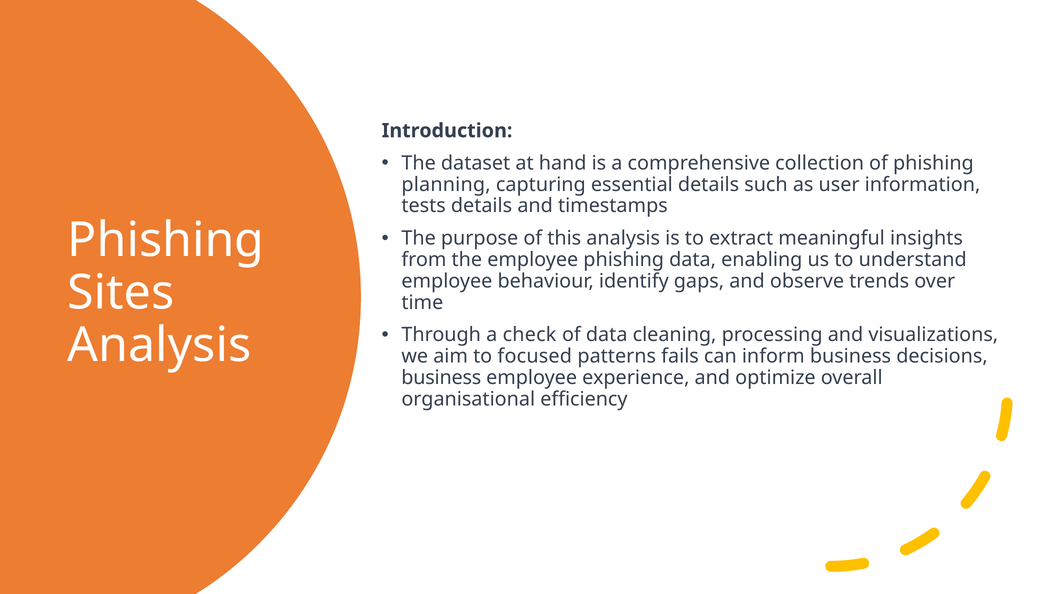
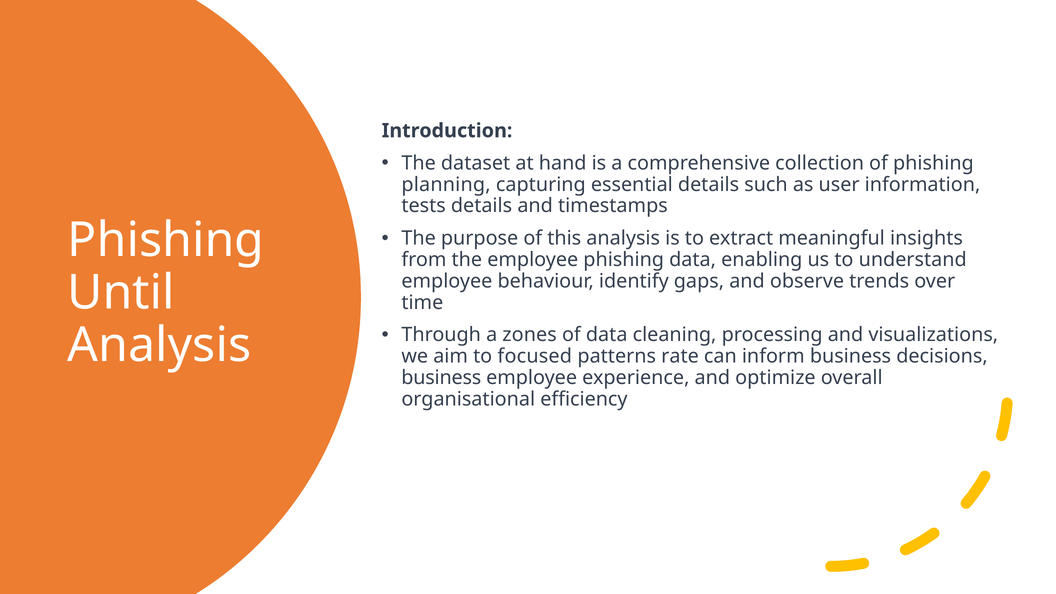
Sites: Sites -> Until
check: check -> zones
fails: fails -> rate
